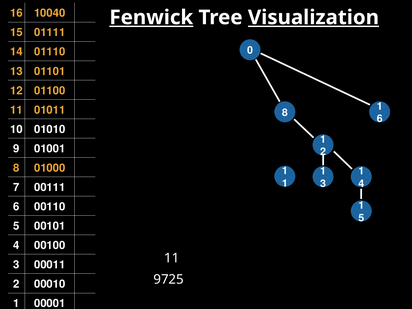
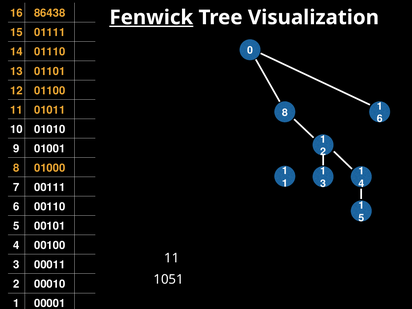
10040: 10040 -> 86438
Visualization underline: present -> none
9725: 9725 -> 1051
